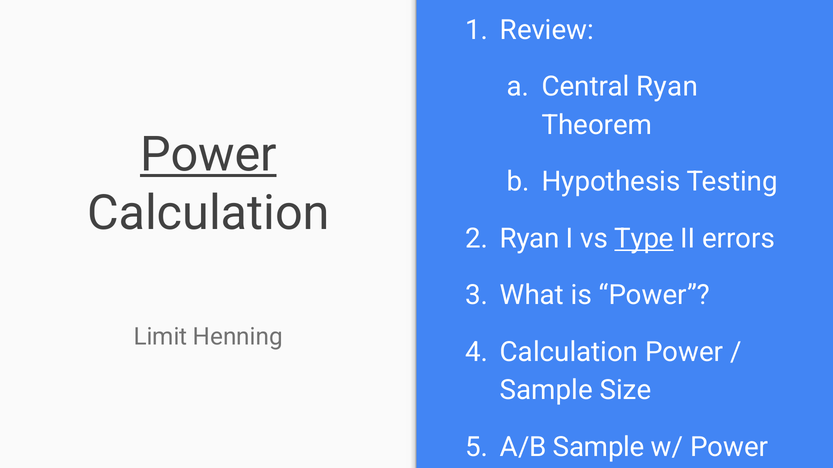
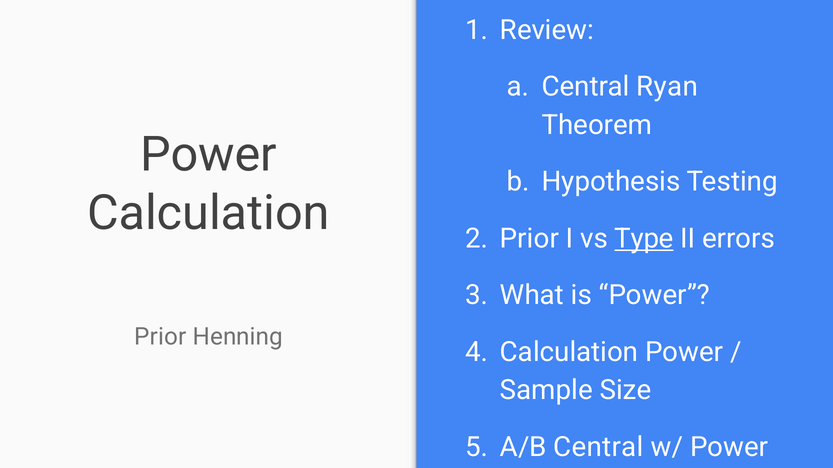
Power at (208, 155) underline: present -> none
Ryan at (530, 239): Ryan -> Prior
Limit at (161, 337): Limit -> Prior
A/B Sample: Sample -> Central
